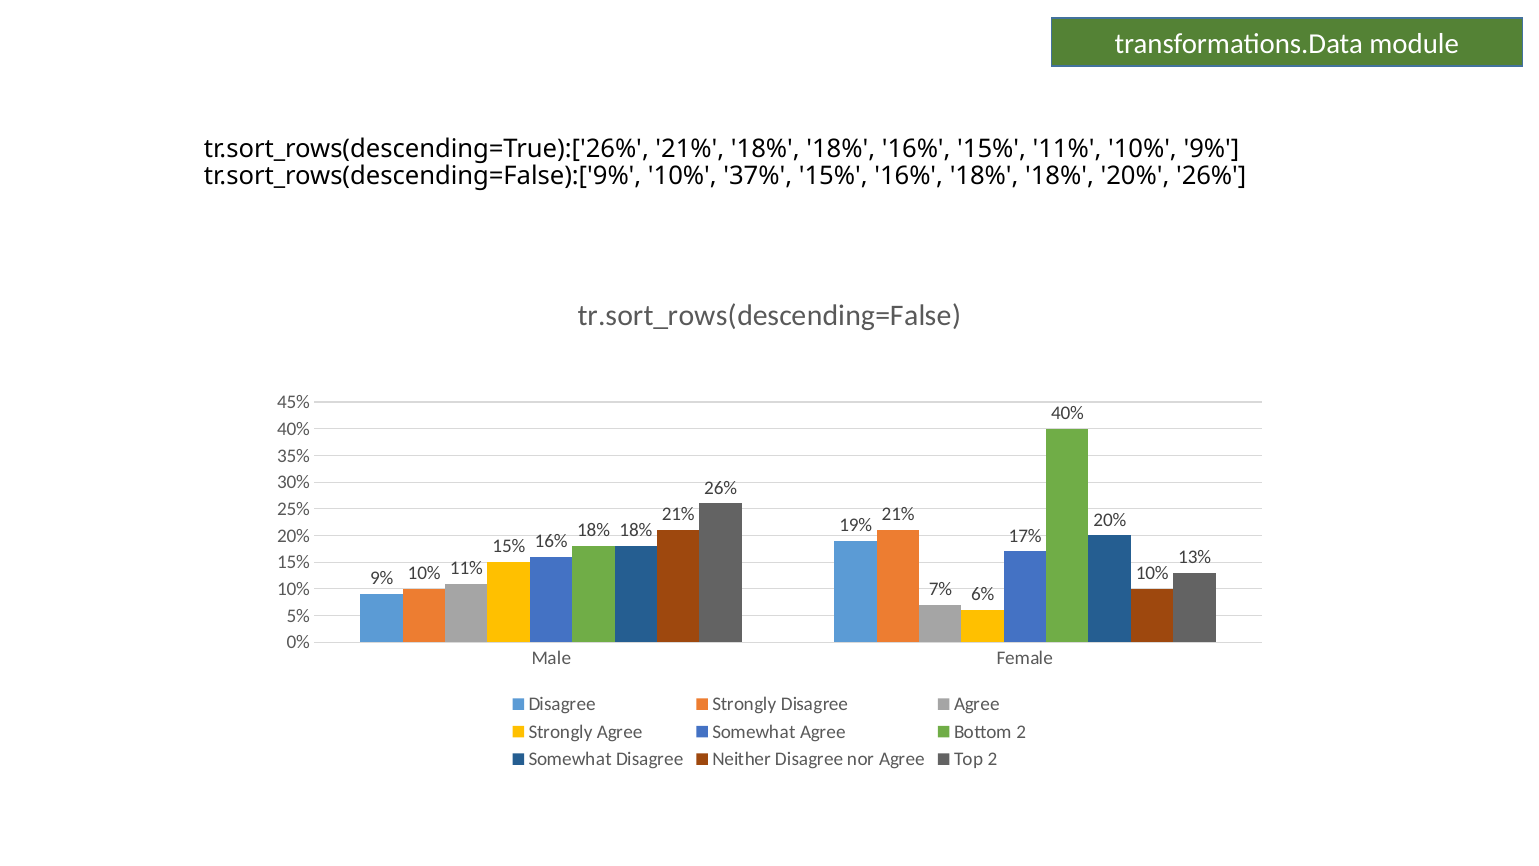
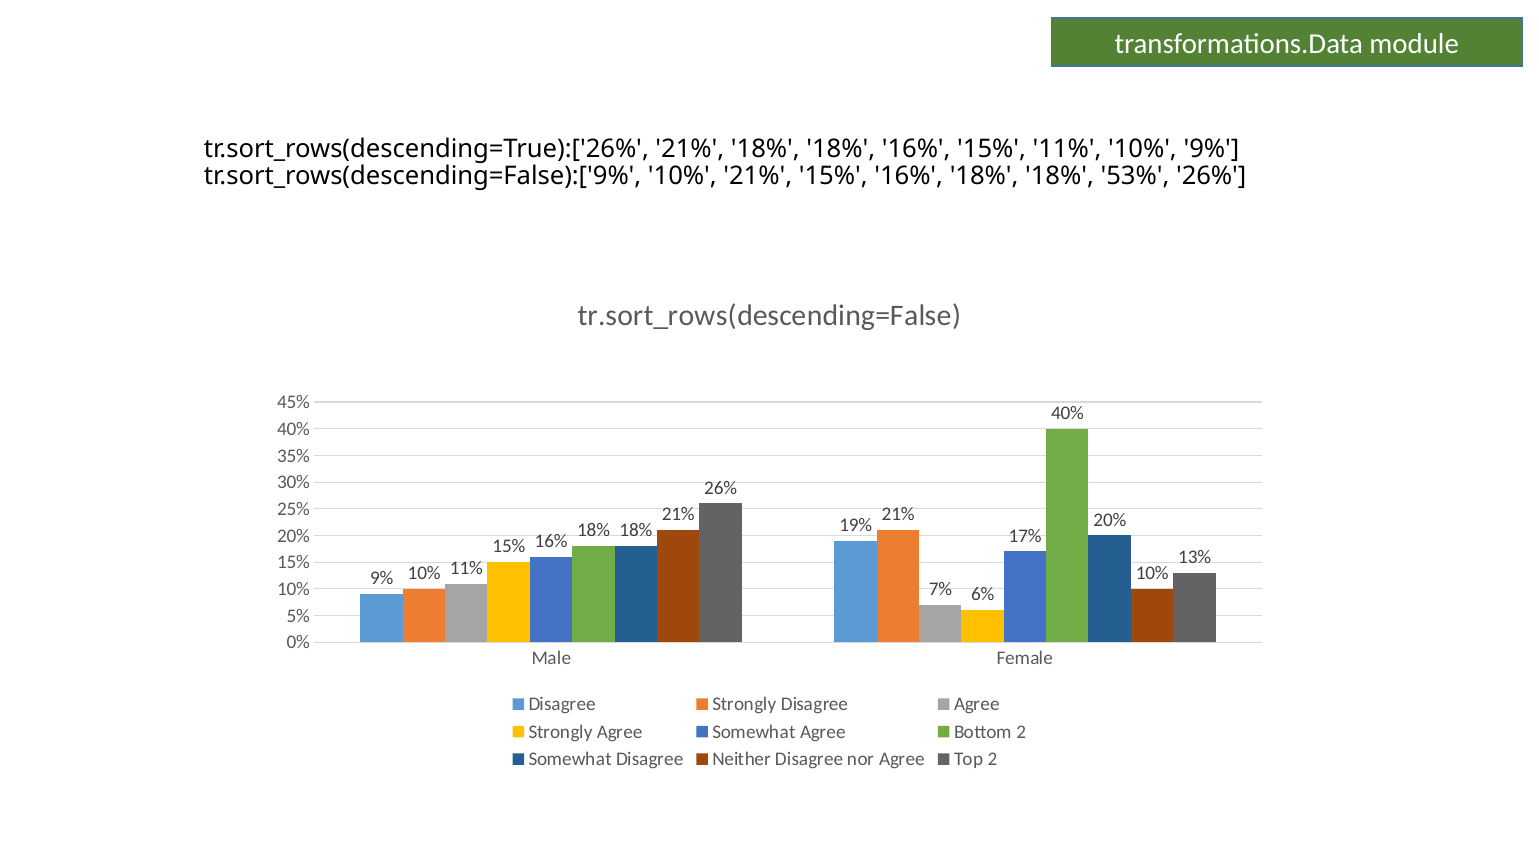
tr.sort_rows(descending=False):['9% 10% 37%: 37% -> 21%
18% 18% 20%: 20% -> 53%
